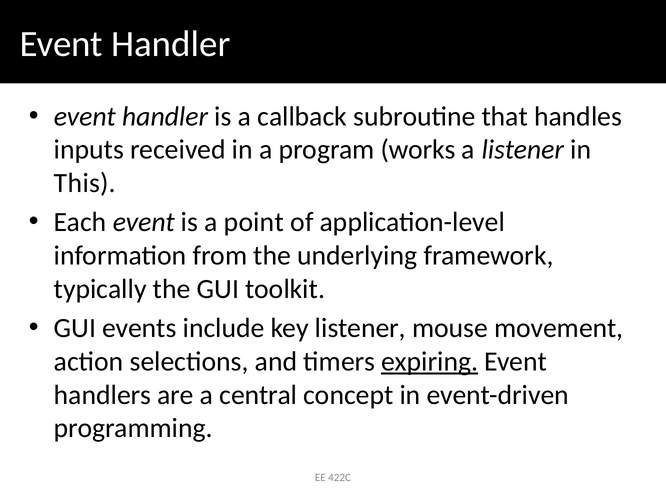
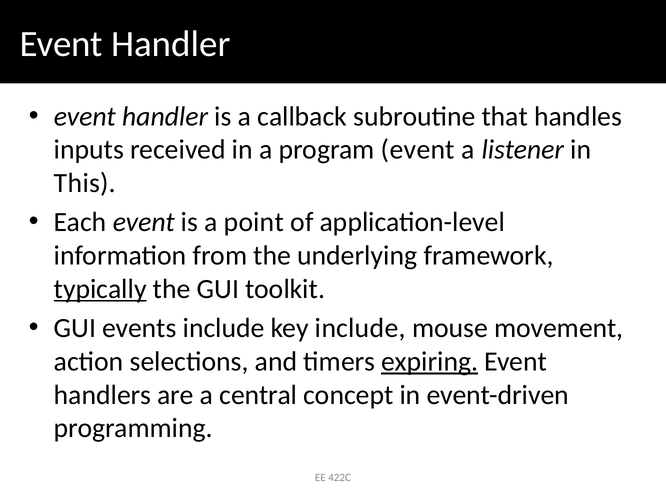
program works: works -> event
typically underline: none -> present
key listener: listener -> include
